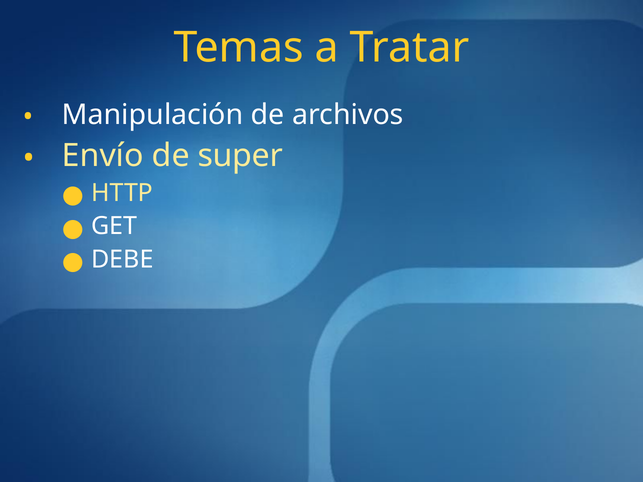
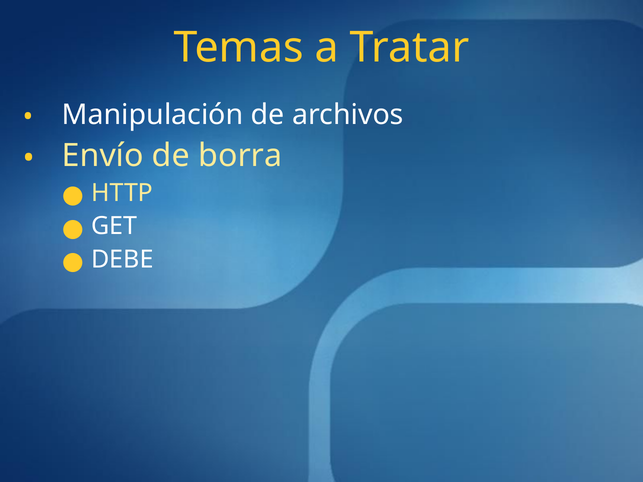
super: super -> borra
